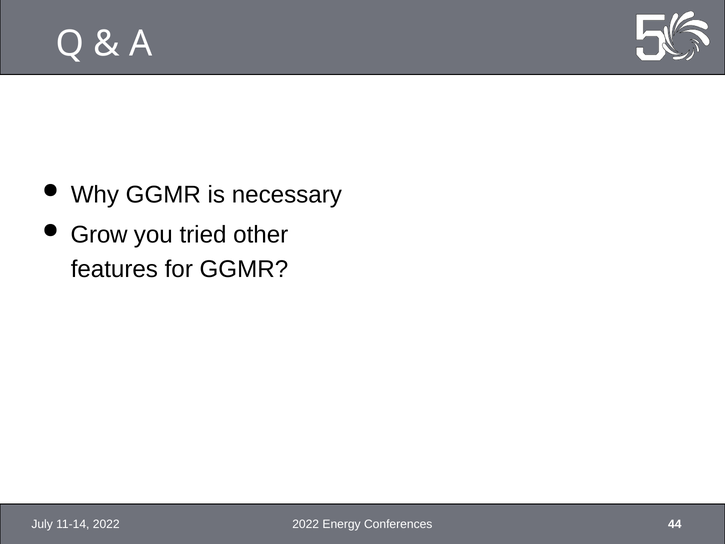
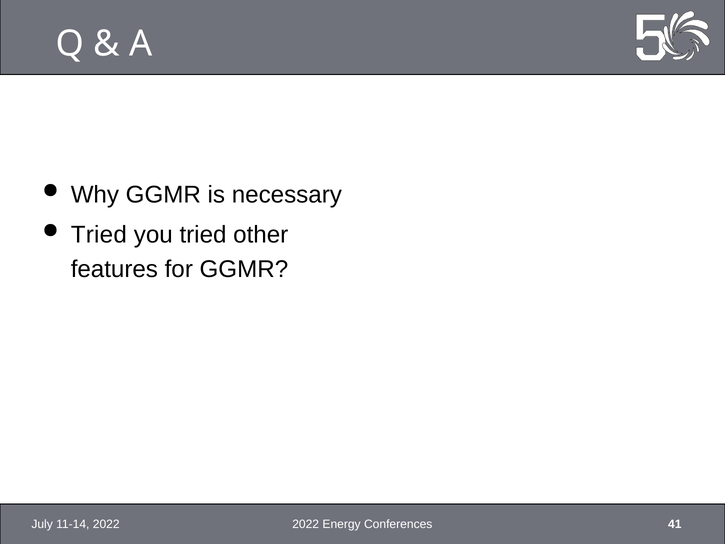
Grow at (99, 234): Grow -> Tried
44: 44 -> 41
